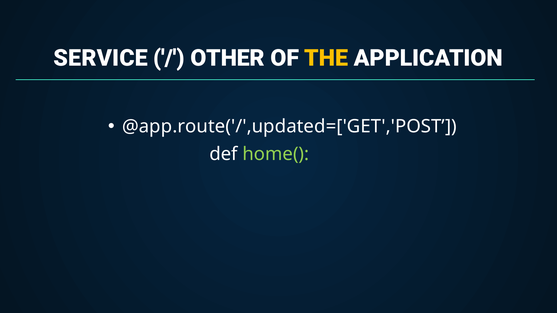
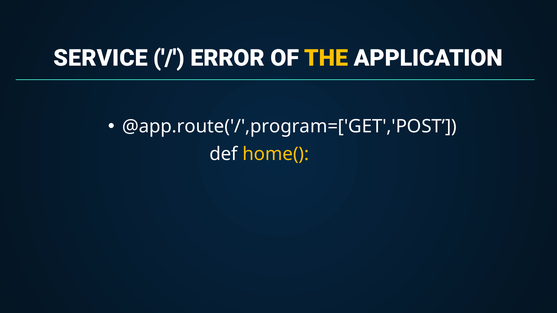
OTHER: OTHER -> ERROR
@app.route('/',updated=['GET','POST: @app.route('/',updated=['GET','POST -> @app.route('/',program=['GET','POST
home( colour: light green -> yellow
